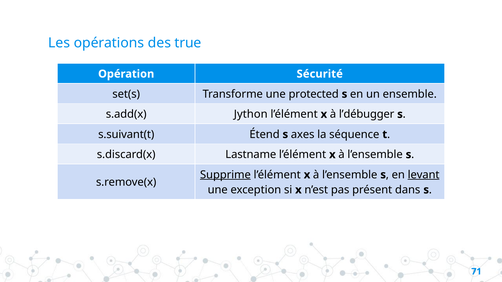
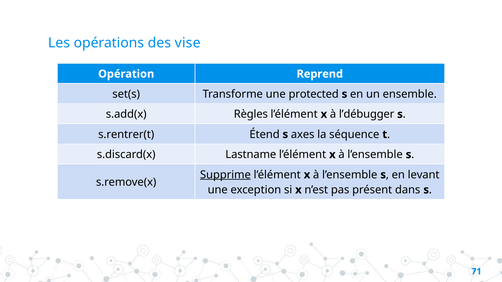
true: true -> vise
Sécurité: Sécurité -> Reprend
Jython: Jython -> Règles
s.suivant(t: s.suivant(t -> s.rentrer(t
levant underline: present -> none
